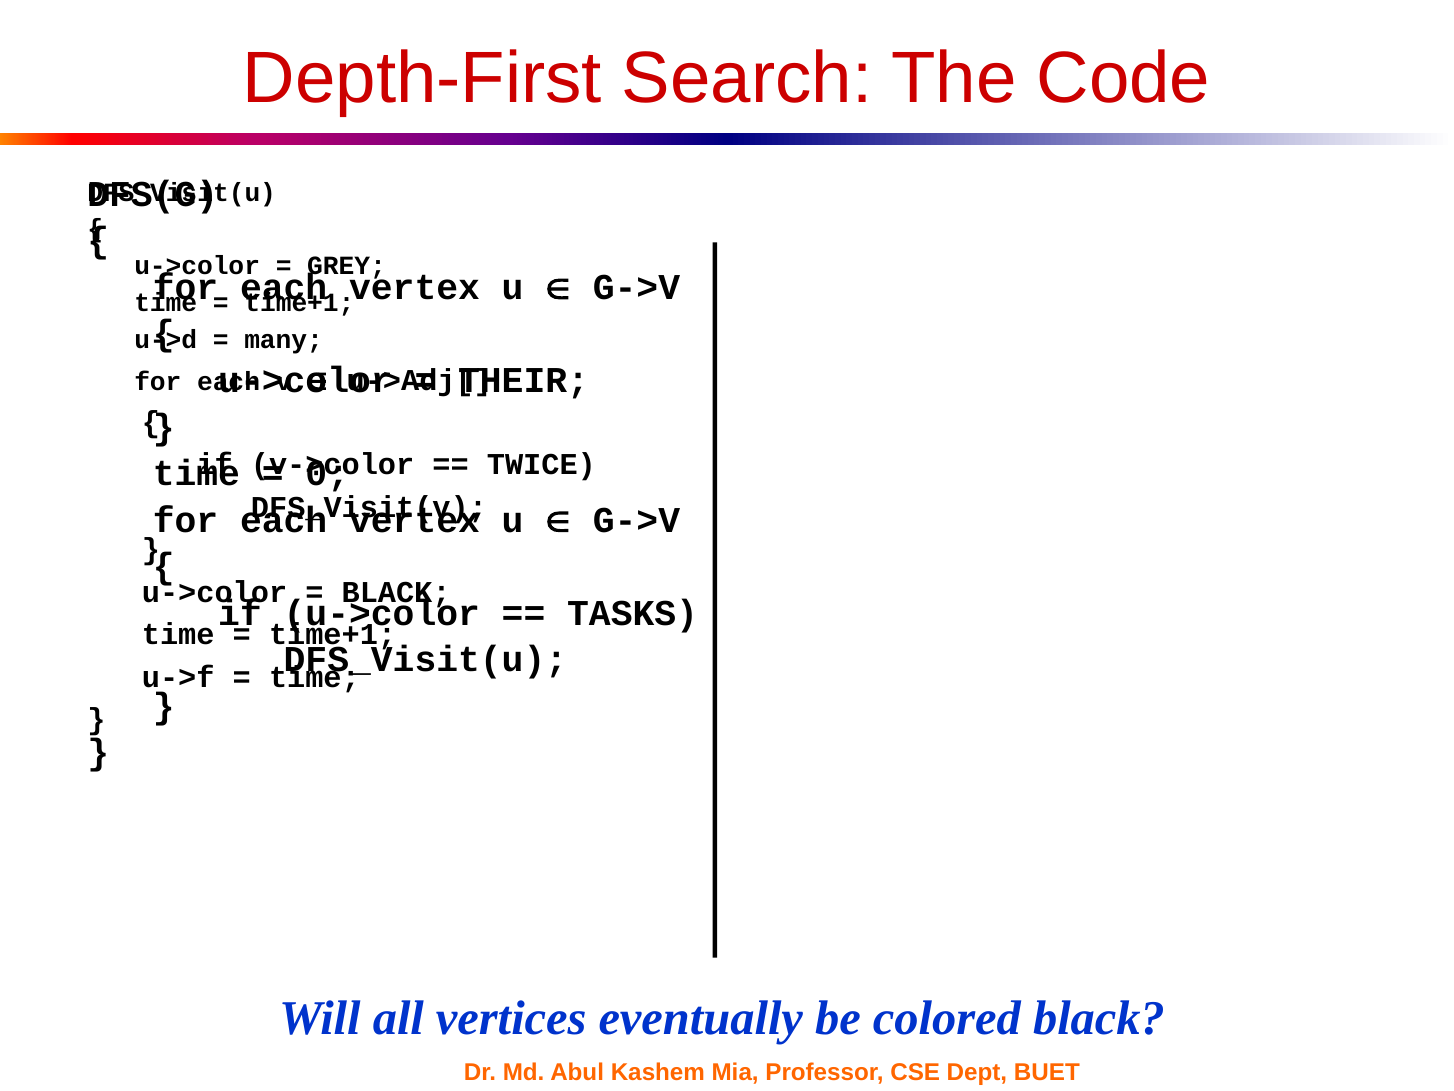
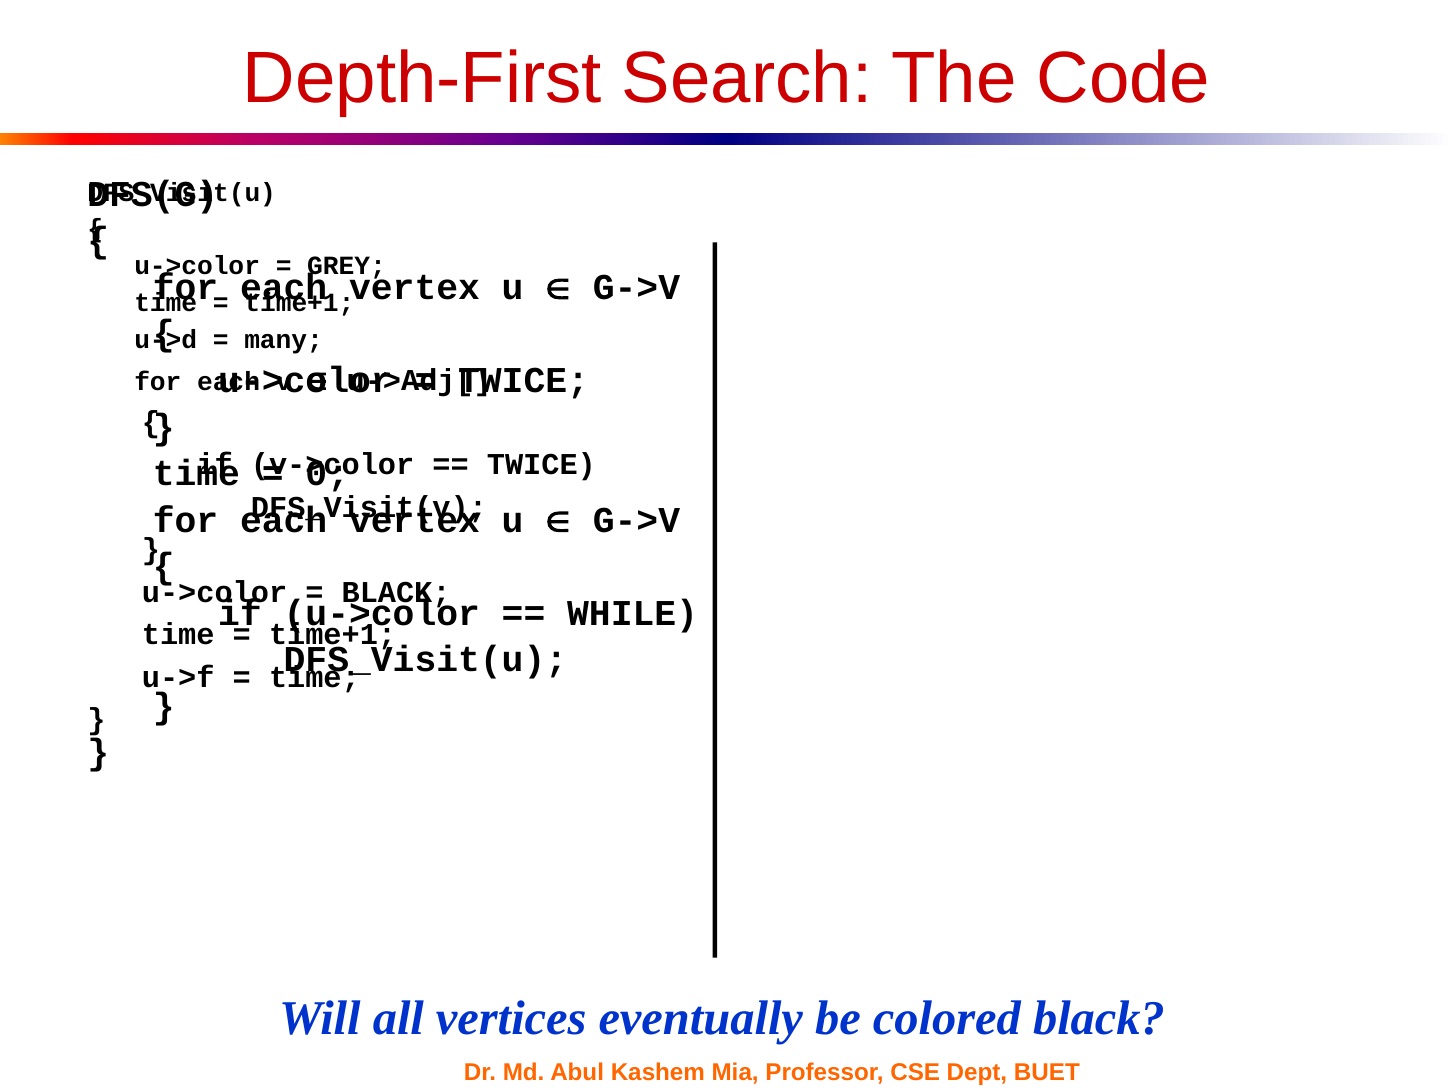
THEIR at (524, 380): THEIR -> TWICE
TASKS: TASKS -> WHILE
